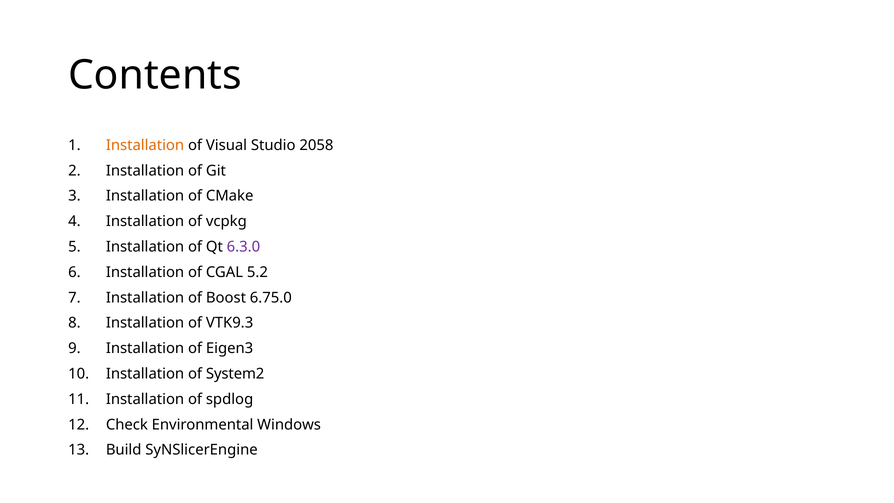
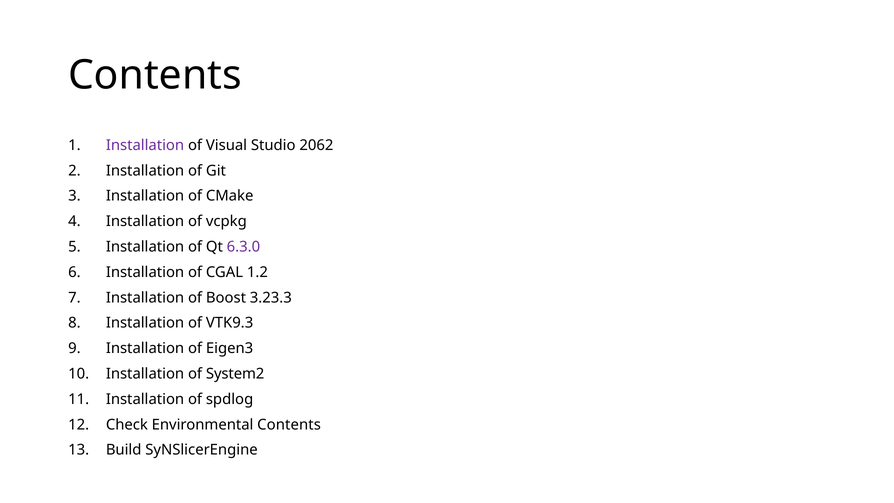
Installation at (145, 145) colour: orange -> purple
2058: 2058 -> 2062
5.2: 5.2 -> 1.2
6.75.0: 6.75.0 -> 3.23.3
Environmental Windows: Windows -> Contents
